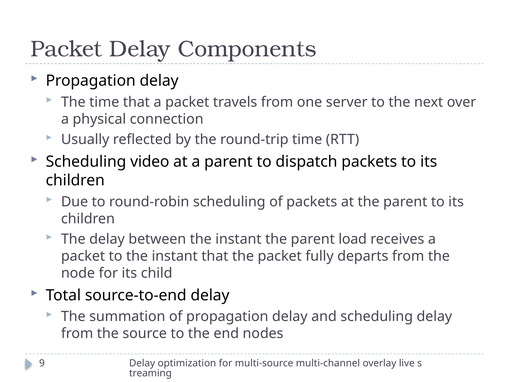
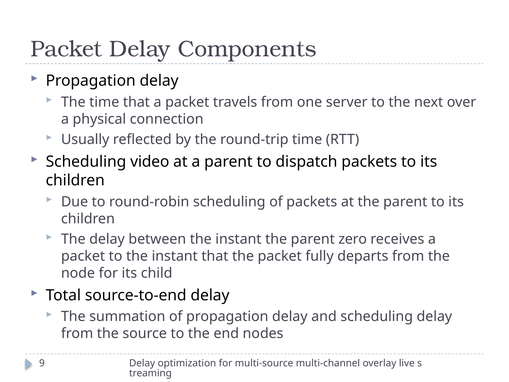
load: load -> zero
